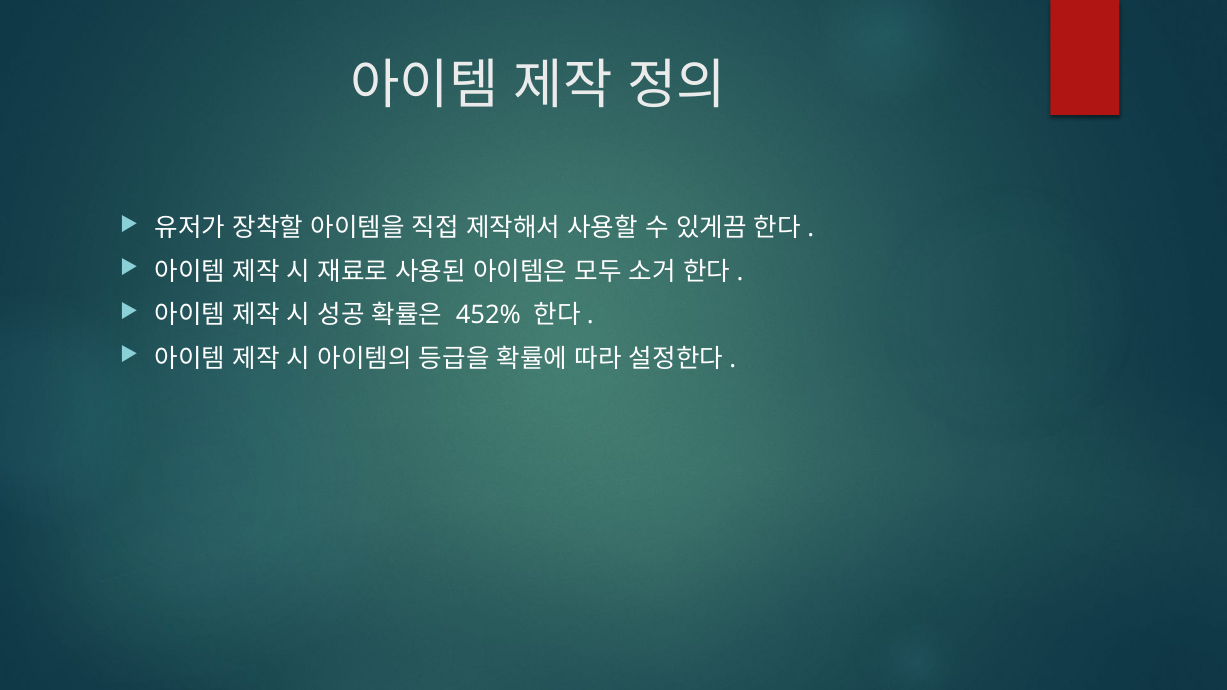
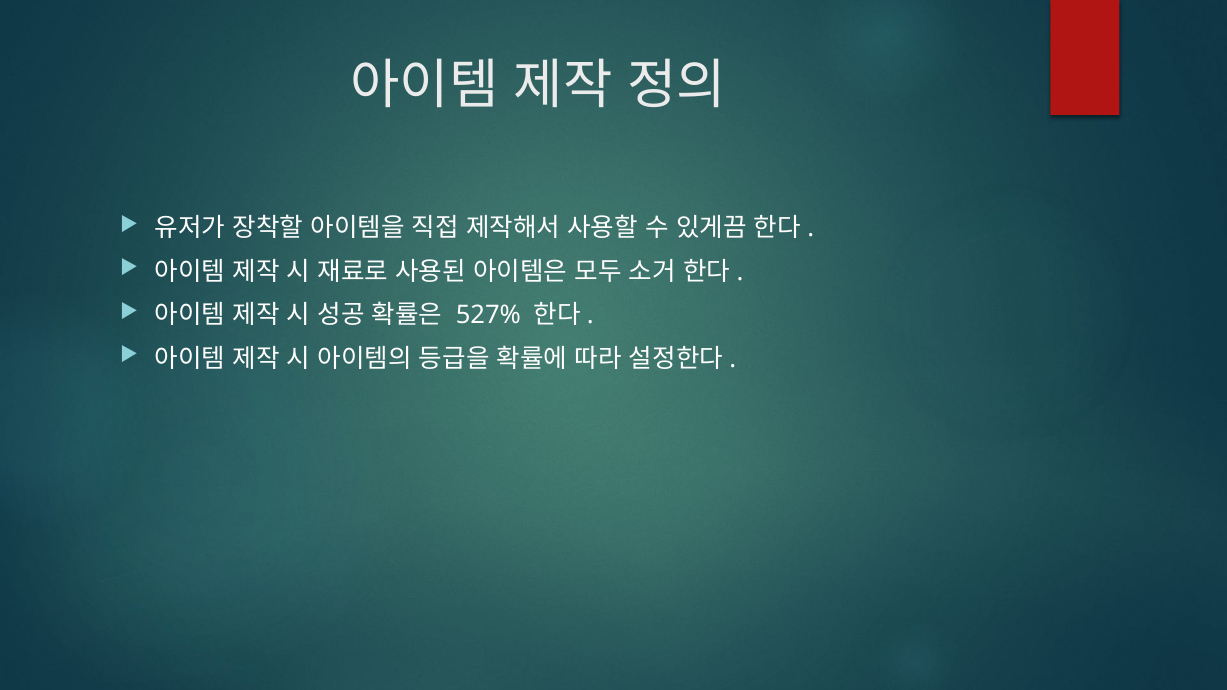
452%: 452% -> 527%
